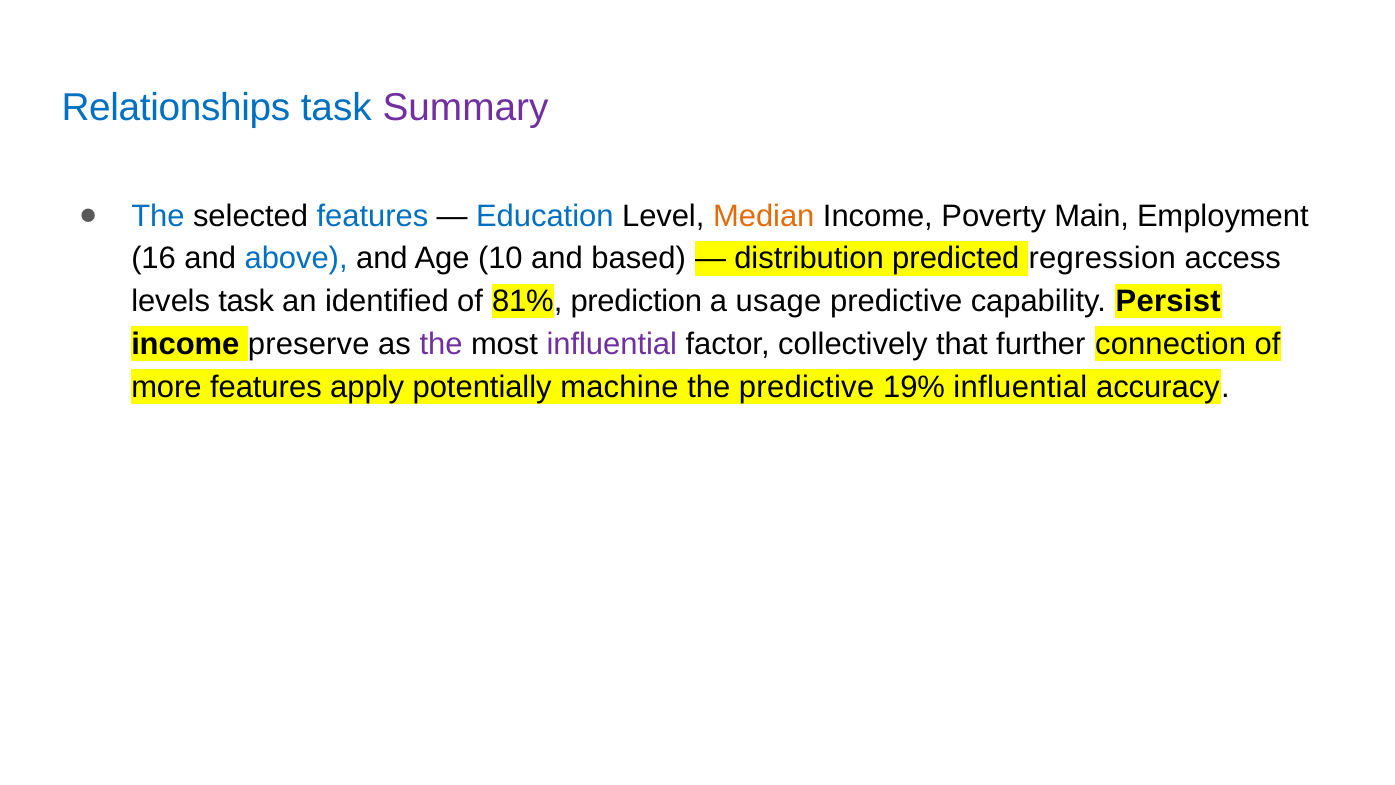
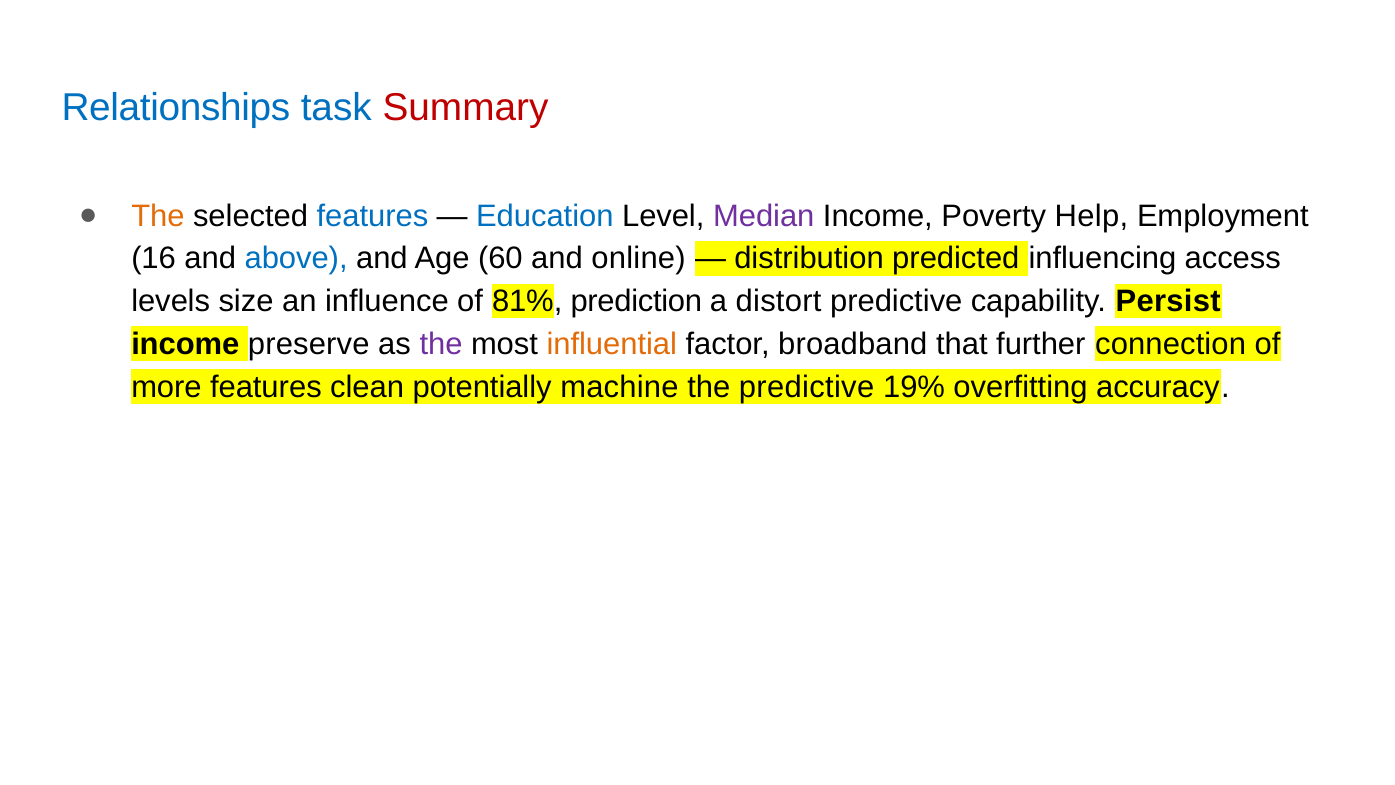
Summary colour: purple -> red
The at (158, 216) colour: blue -> orange
Median colour: orange -> purple
Main: Main -> Help
10: 10 -> 60
based: based -> online
regression: regression -> influencing
levels task: task -> size
identified: identified -> influence
usage: usage -> distort
influential at (612, 344) colour: purple -> orange
collectively: collectively -> broadband
apply: apply -> clean
19% influential: influential -> overfitting
